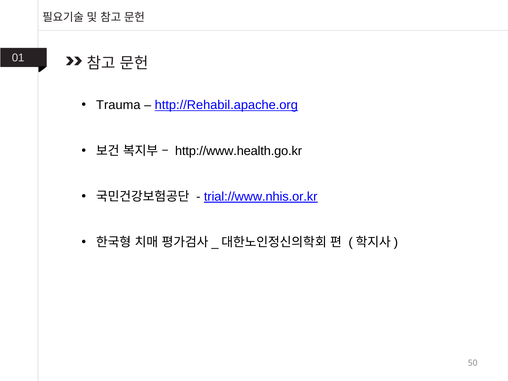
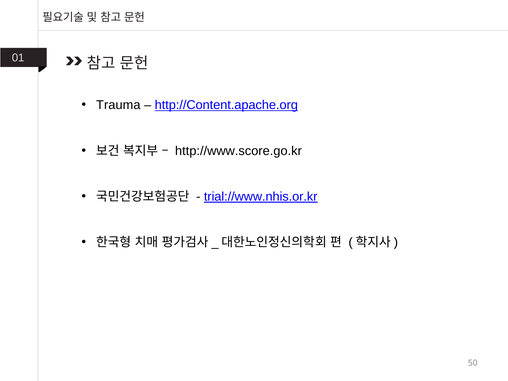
http://Rehabil.apache.org: http://Rehabil.apache.org -> http://Content.apache.org
http://www.health.go.kr: http://www.health.go.kr -> http://www.score.go.kr
